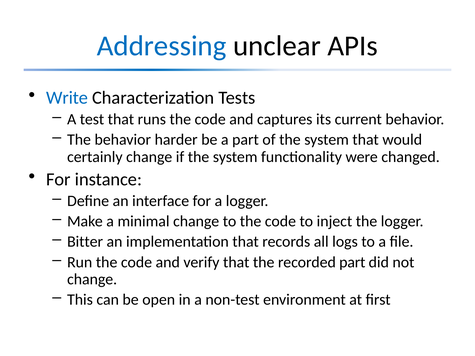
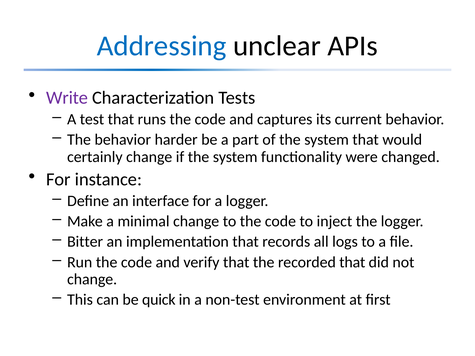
Write colour: blue -> purple
recorded part: part -> that
open: open -> quick
